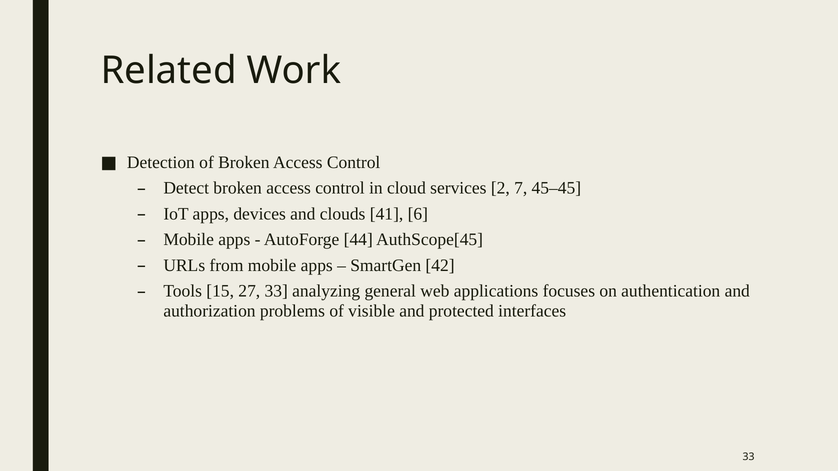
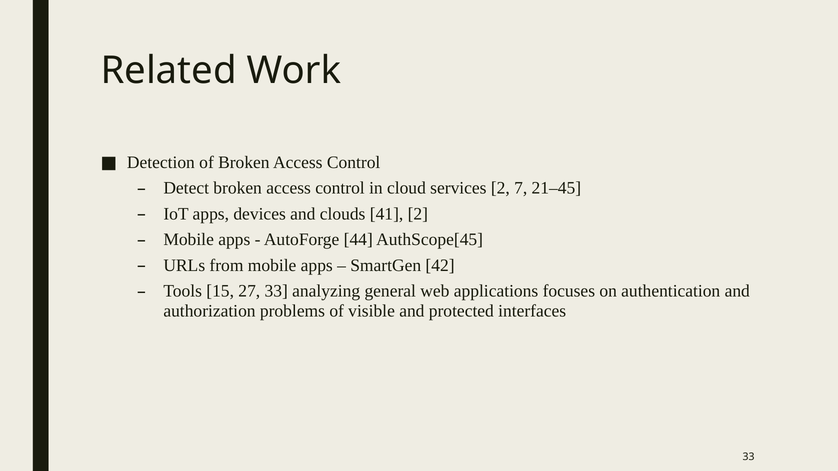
45–45: 45–45 -> 21–45
41 6: 6 -> 2
